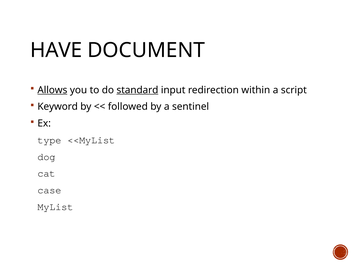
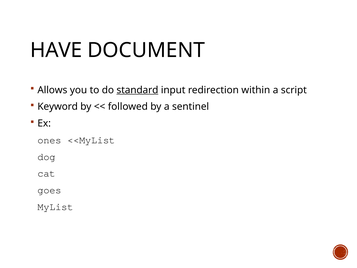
Allows underline: present -> none
type: type -> ones
case: case -> goes
